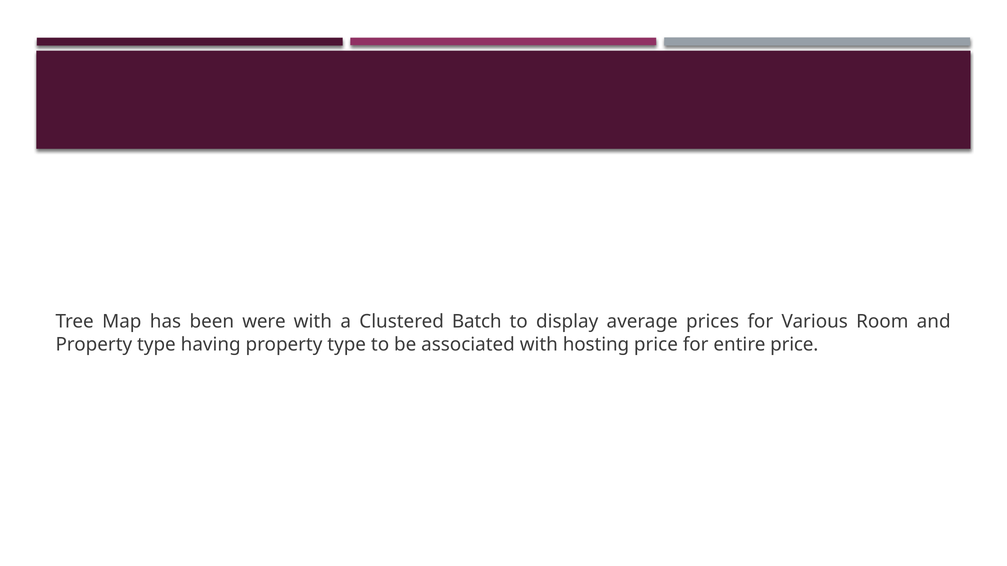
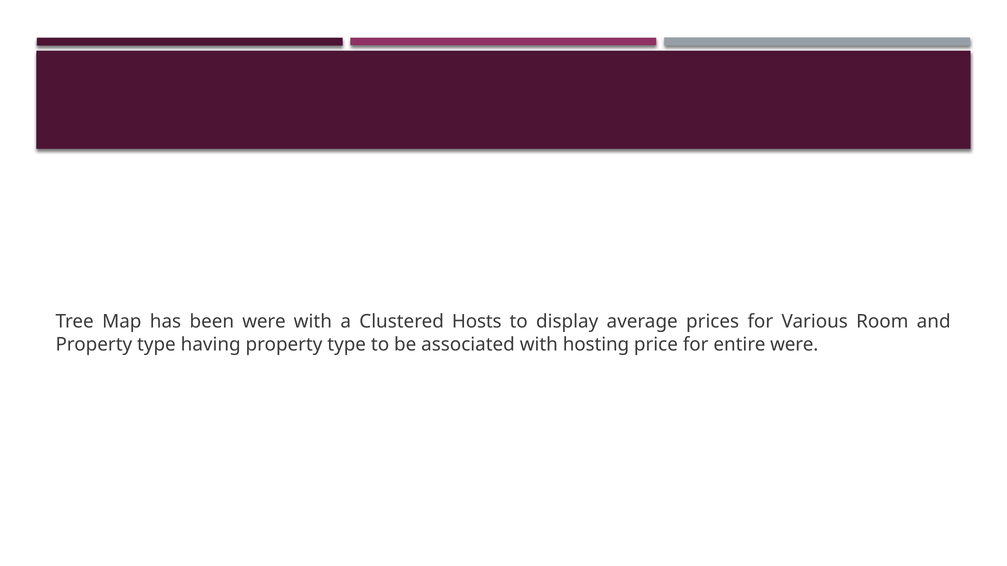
Batch: Batch -> Hosts
entire price: price -> were
